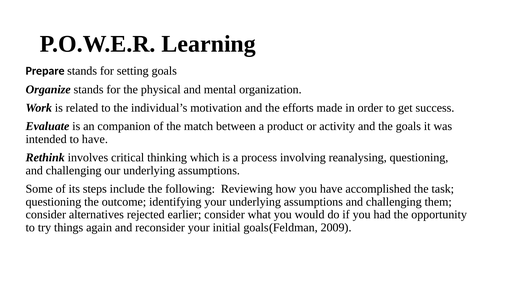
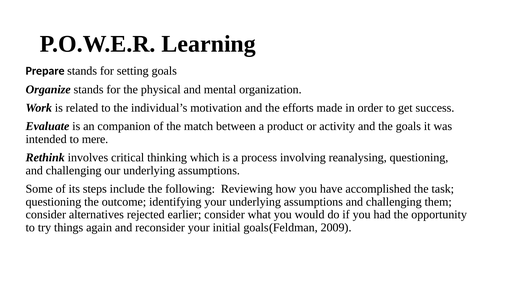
to have: have -> mere
